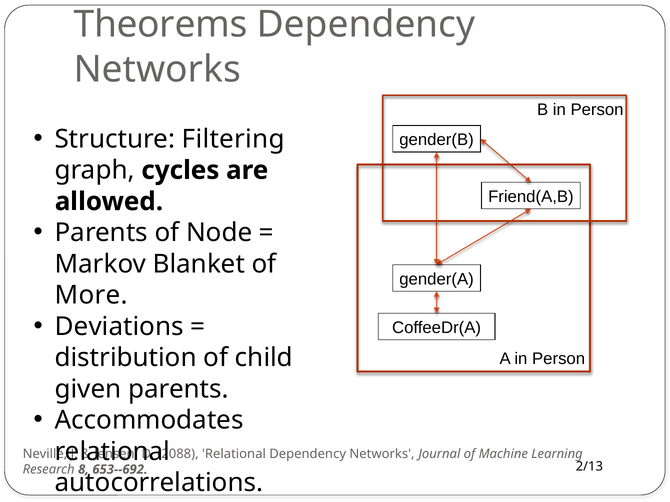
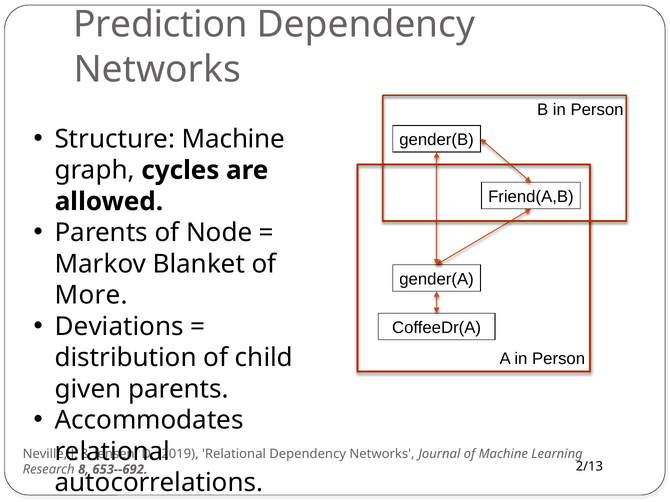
Theorems: Theorems -> Prediction
Structure Filtering: Filtering -> Machine
2088: 2088 -> 2019
